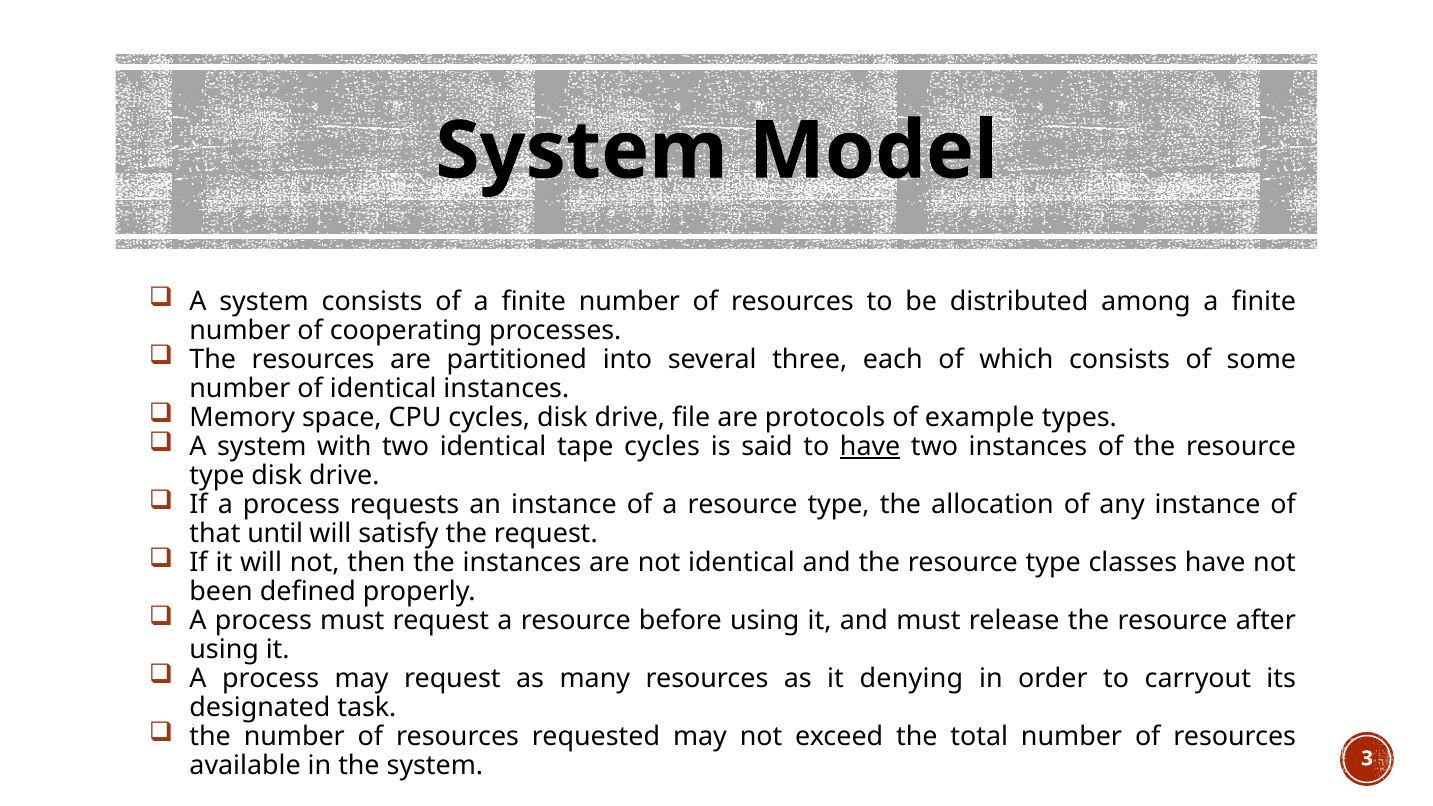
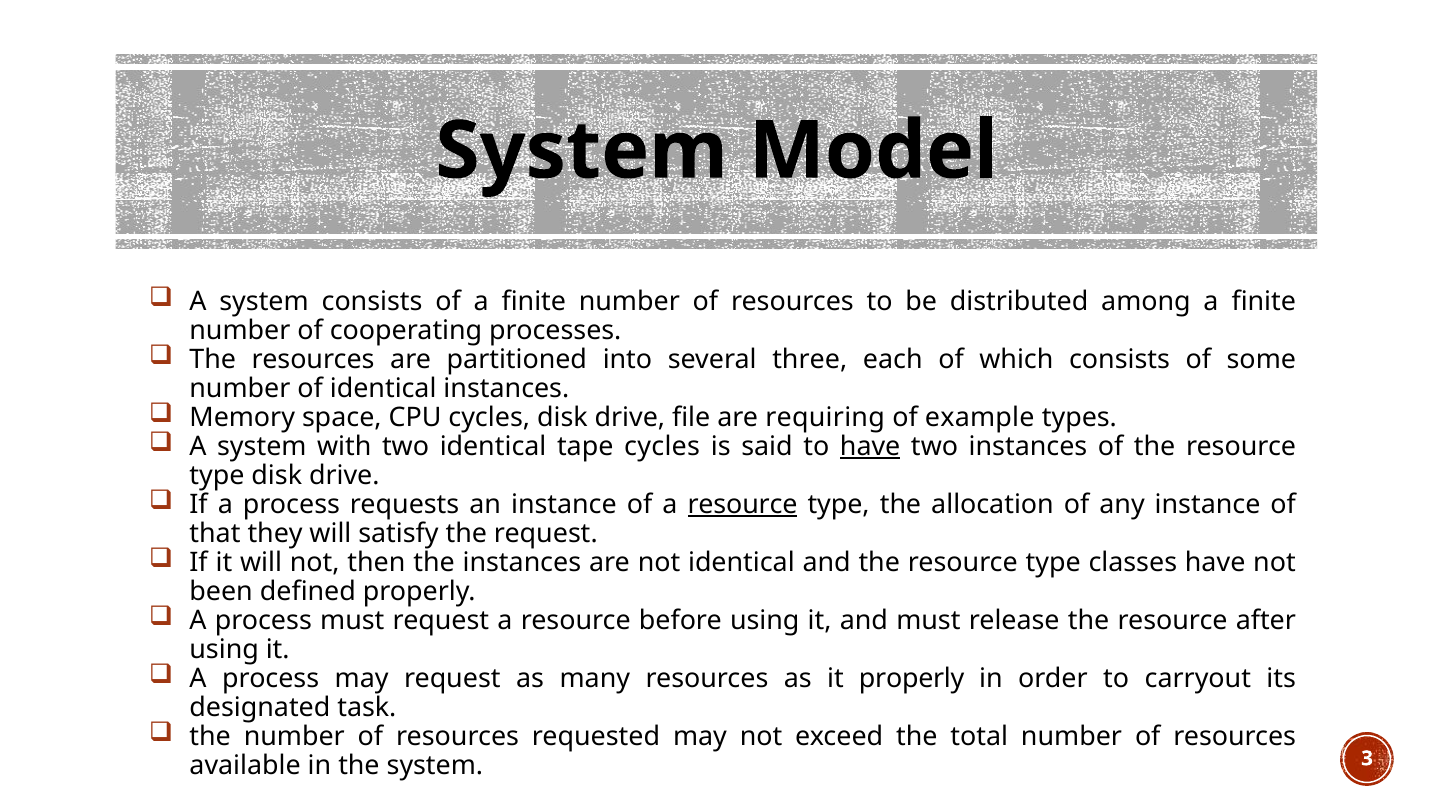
protocols: protocols -> requiring
resource at (743, 505) underline: none -> present
until: until -> they
it denying: denying -> properly
